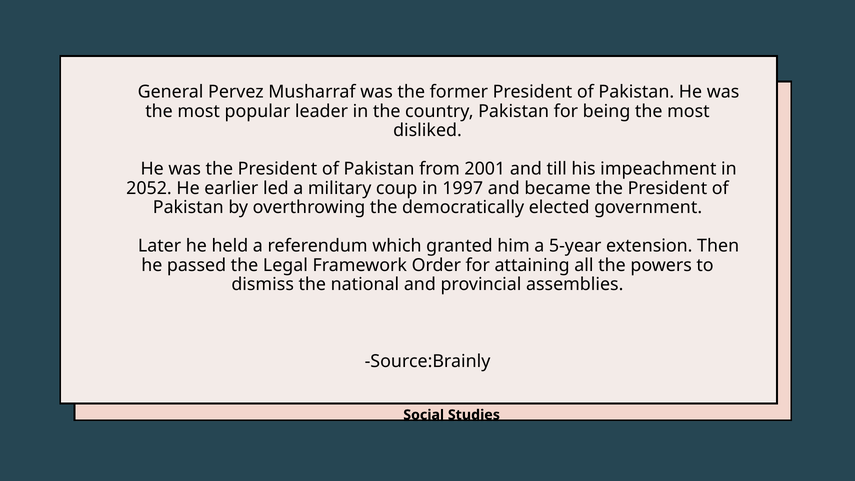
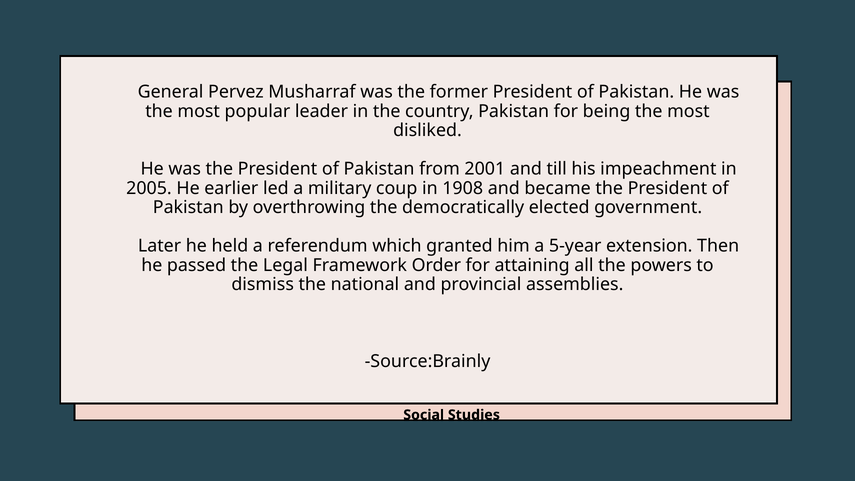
2052: 2052 -> 2005
1997: 1997 -> 1908
